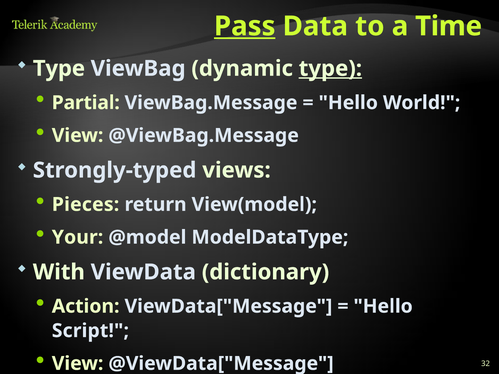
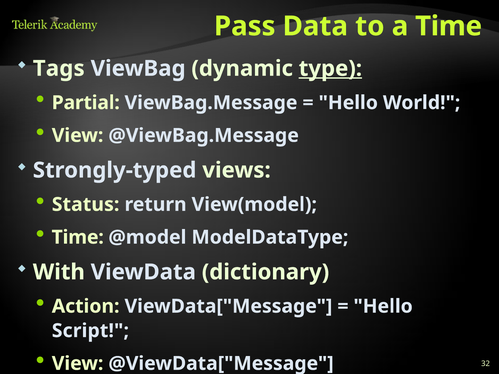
Pass underline: present -> none
Type at (59, 69): Type -> Tags
Pieces: Pieces -> Status
Your at (78, 237): Your -> Time
